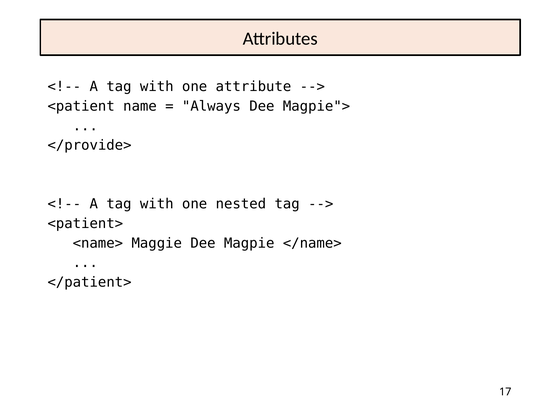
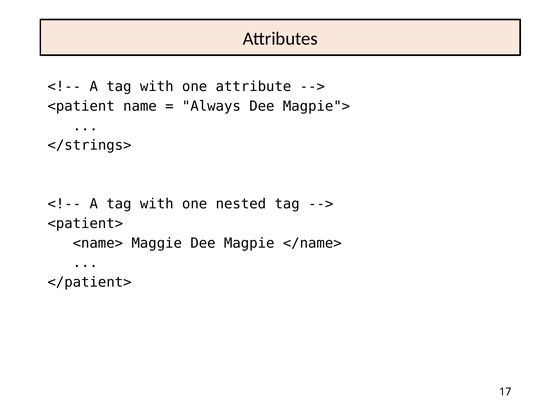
</provide>: </provide> -> </strings>
